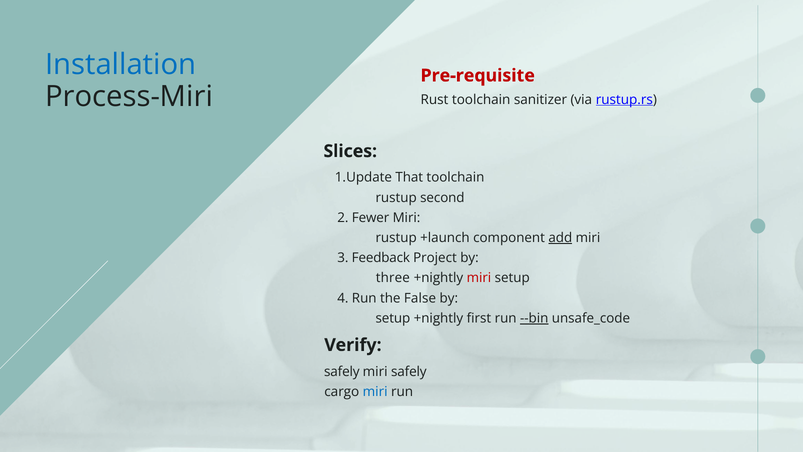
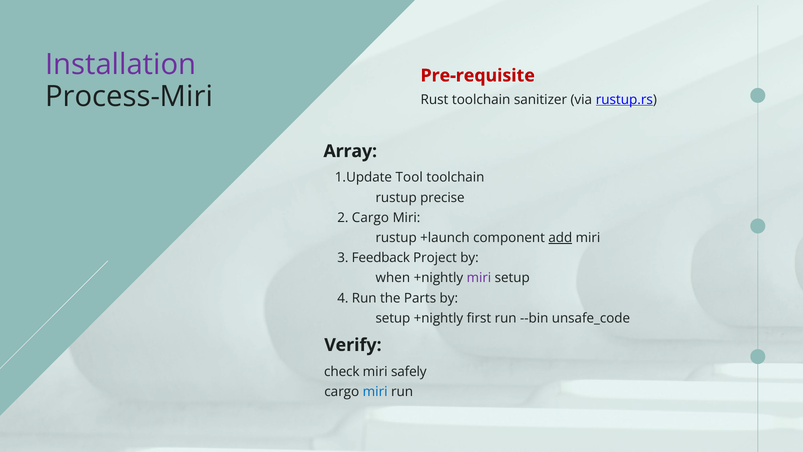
Installation colour: blue -> purple
Slices: Slices -> Array
That: That -> Tool
second: second -> precise
2 Fewer: Fewer -> Cargo
three: three -> when
miri at (479, 278) colour: red -> purple
False: False -> Parts
--bin underline: present -> none
safely at (342, 371): safely -> check
